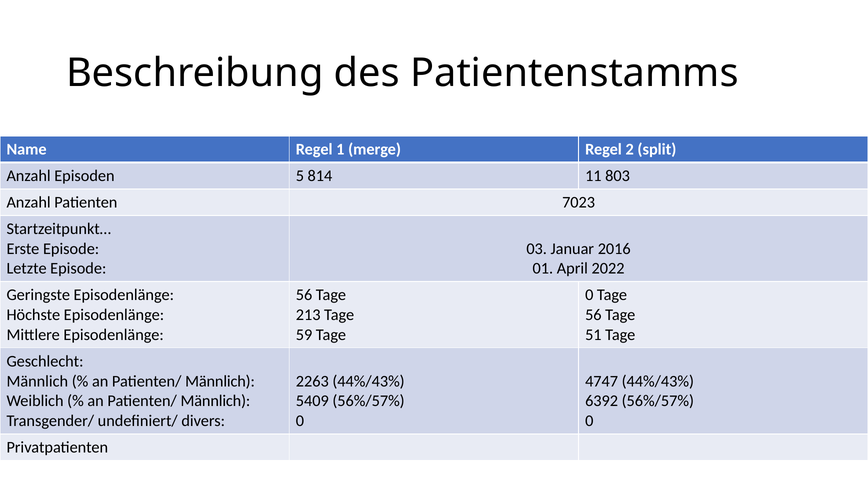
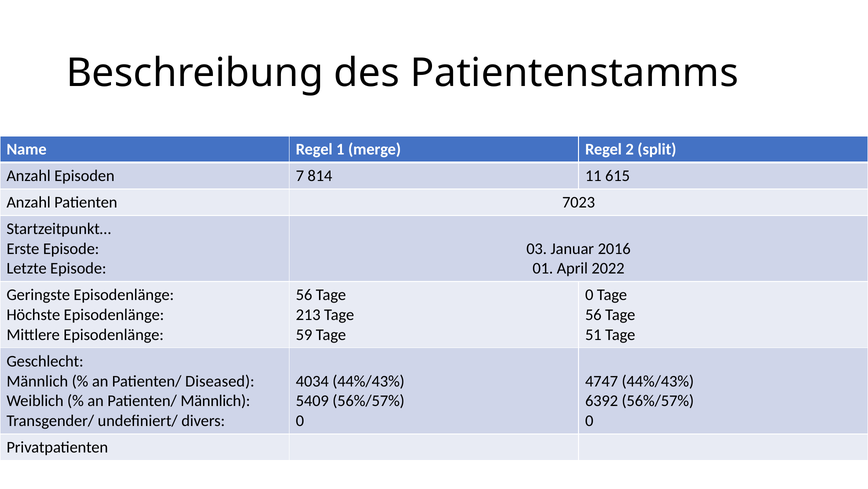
5: 5 -> 7
803: 803 -> 615
Männlich at (220, 381): Männlich -> Diseased
2263: 2263 -> 4034
